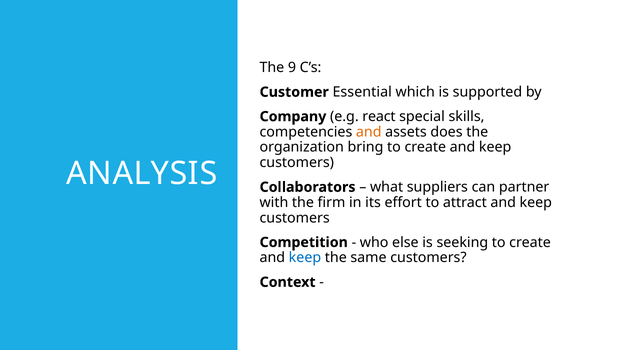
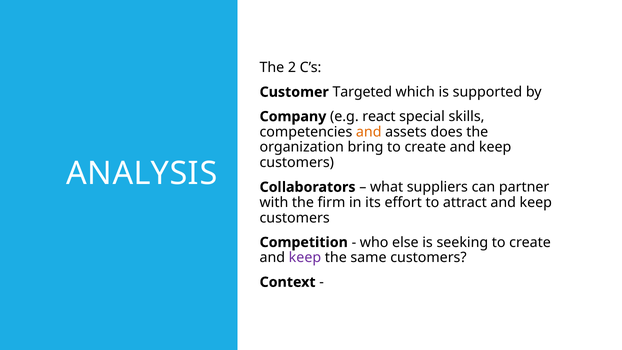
9: 9 -> 2
Essential: Essential -> Targeted
keep at (305, 258) colour: blue -> purple
